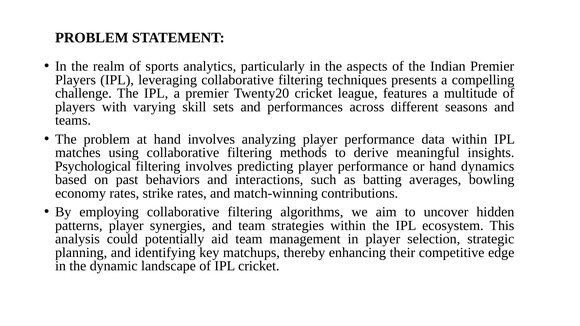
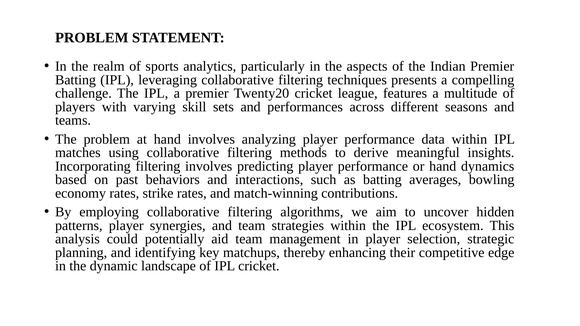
Players at (76, 80): Players -> Batting
Psychological: Psychological -> Incorporating
